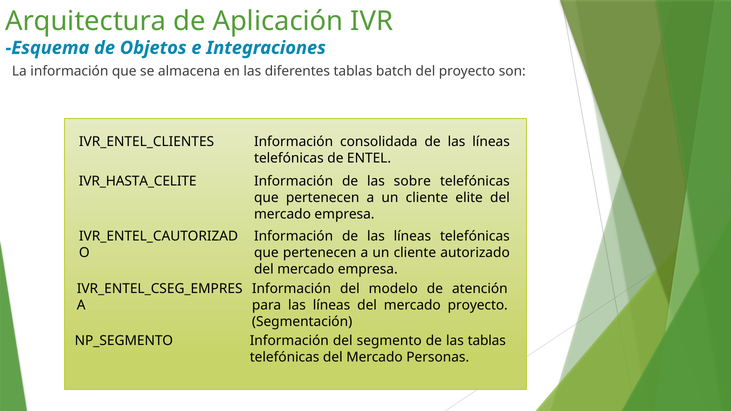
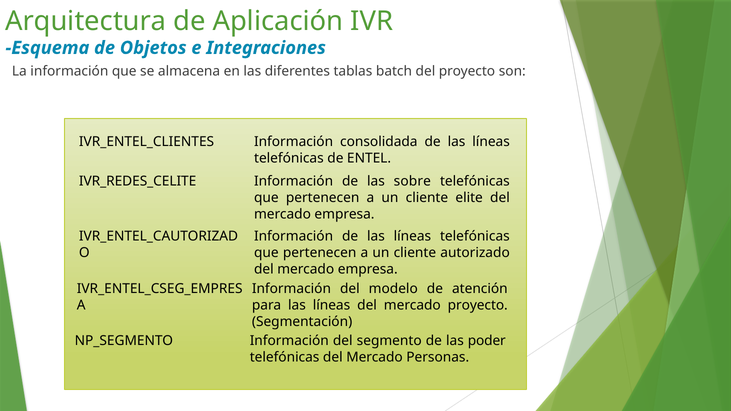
IVR_HASTA_CELITE: IVR_HASTA_CELITE -> IVR_REDES_CELITE
las tablas: tablas -> poder
